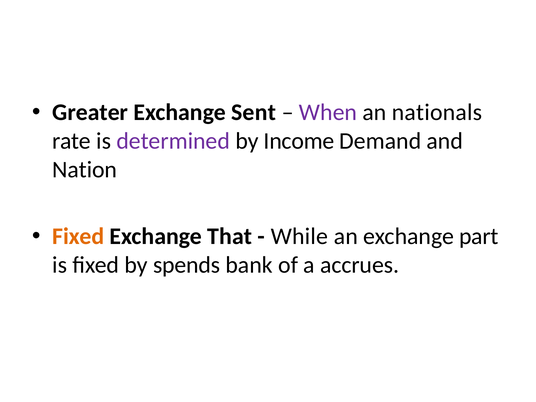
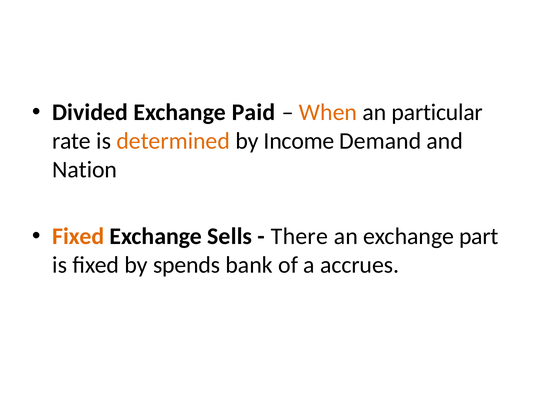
Greater: Greater -> Divided
Sent: Sent -> Paid
When colour: purple -> orange
nationals: nationals -> particular
determined colour: purple -> orange
That: That -> Sells
While: While -> There
